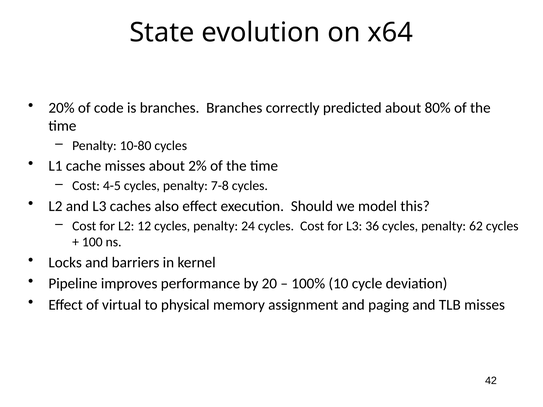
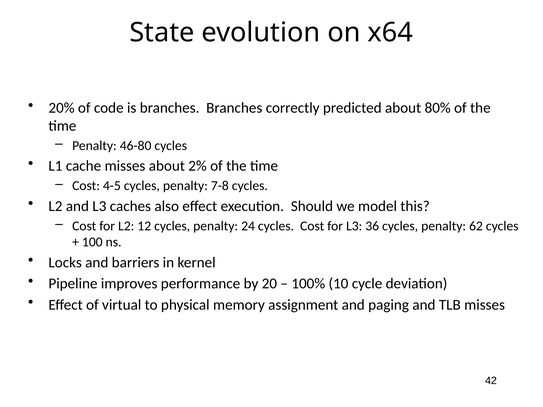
10-80: 10-80 -> 46-80
